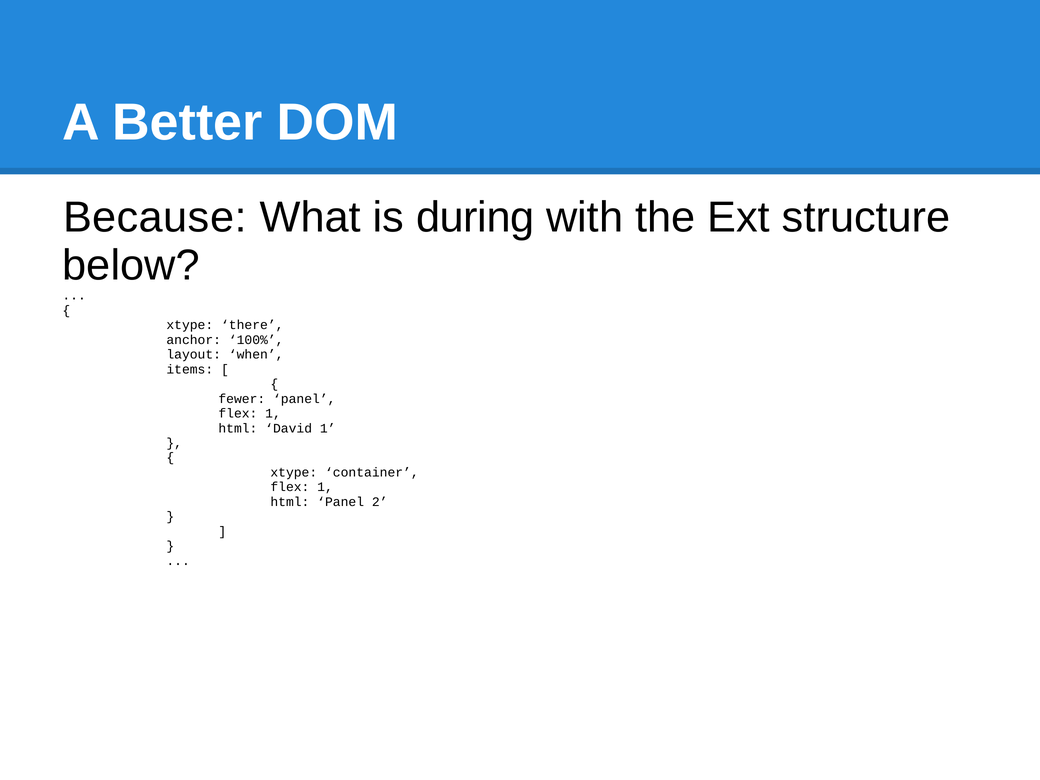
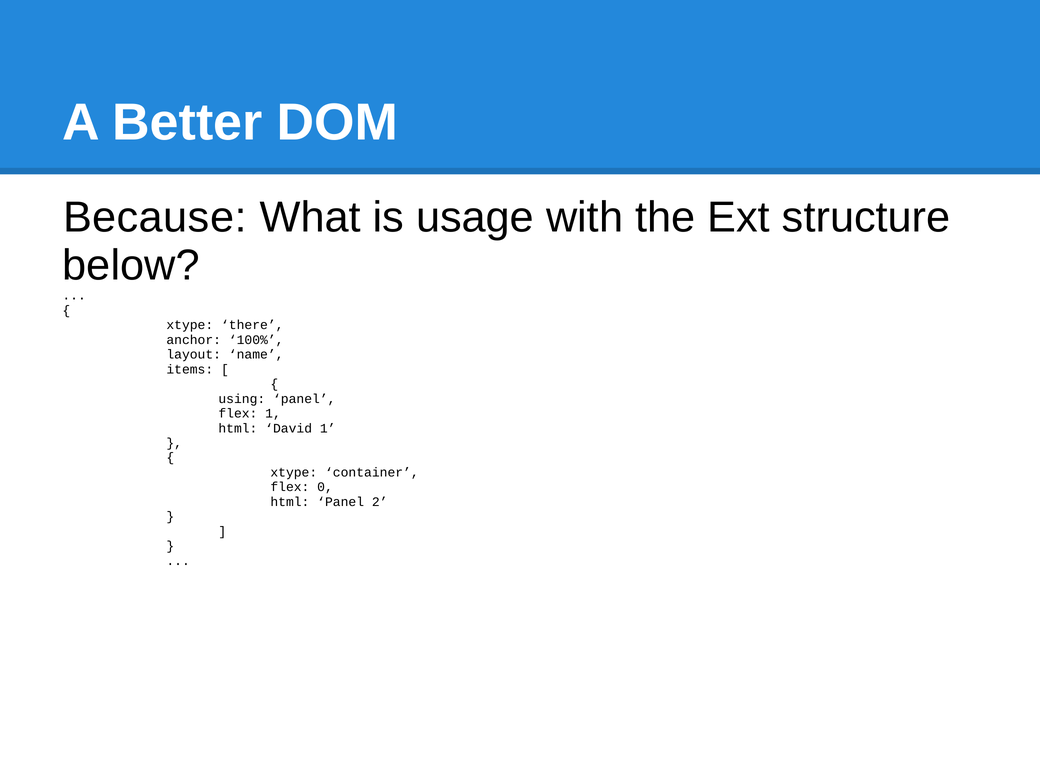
during: during -> usage
when: when -> name
fewer: fewer -> using
1 at (325, 487): 1 -> 0
